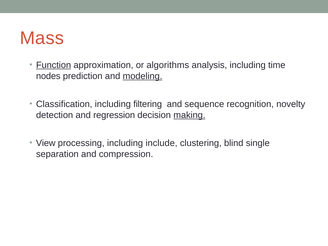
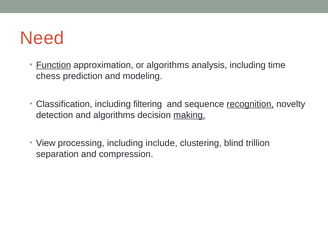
Mass: Mass -> Need
nodes: nodes -> chess
modeling underline: present -> none
recognition underline: none -> present
and regression: regression -> algorithms
single: single -> trillion
